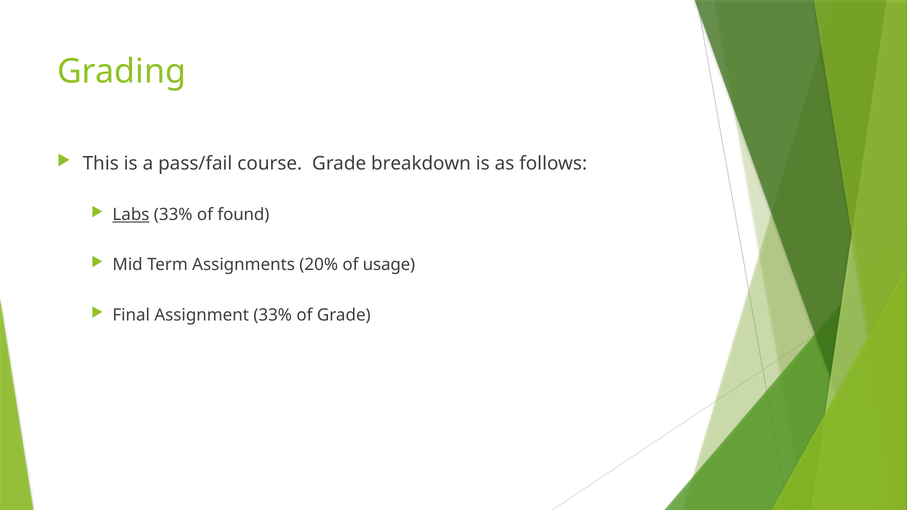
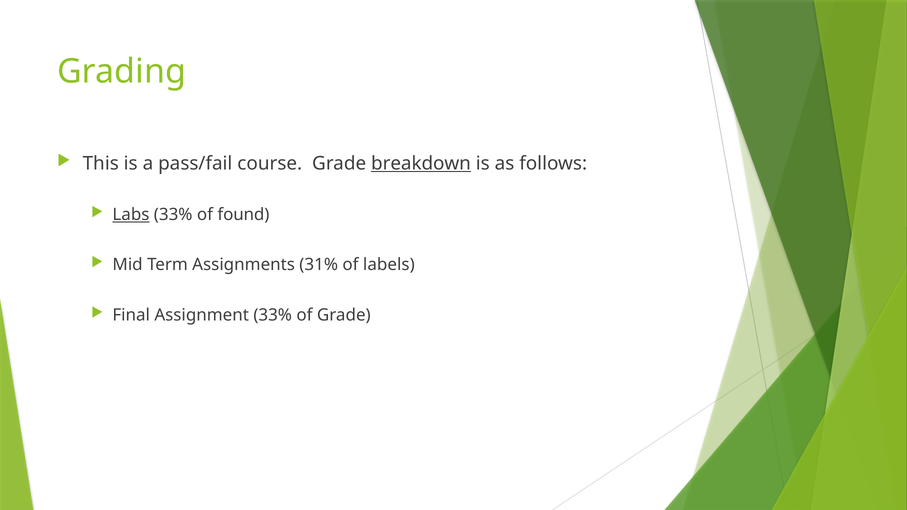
breakdown underline: none -> present
20%: 20% -> 31%
usage: usage -> labels
